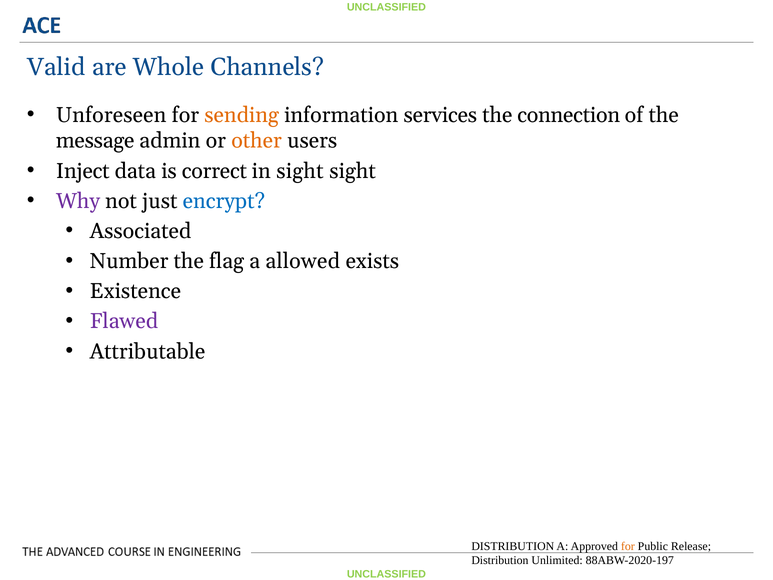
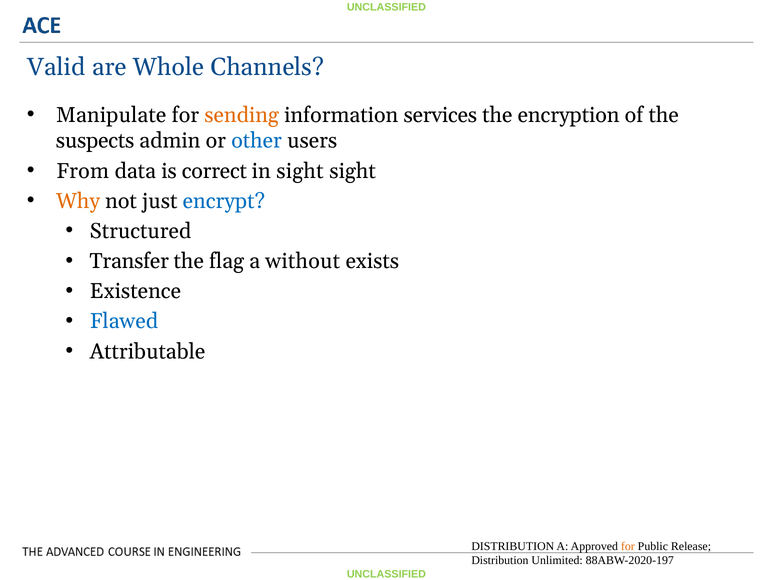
Unforeseen: Unforeseen -> Manipulate
connection: connection -> encryption
message: message -> suspects
other colour: orange -> blue
Inject: Inject -> From
Why colour: purple -> orange
Associated: Associated -> Structured
Number: Number -> Transfer
allowed: allowed -> without
Flawed colour: purple -> blue
